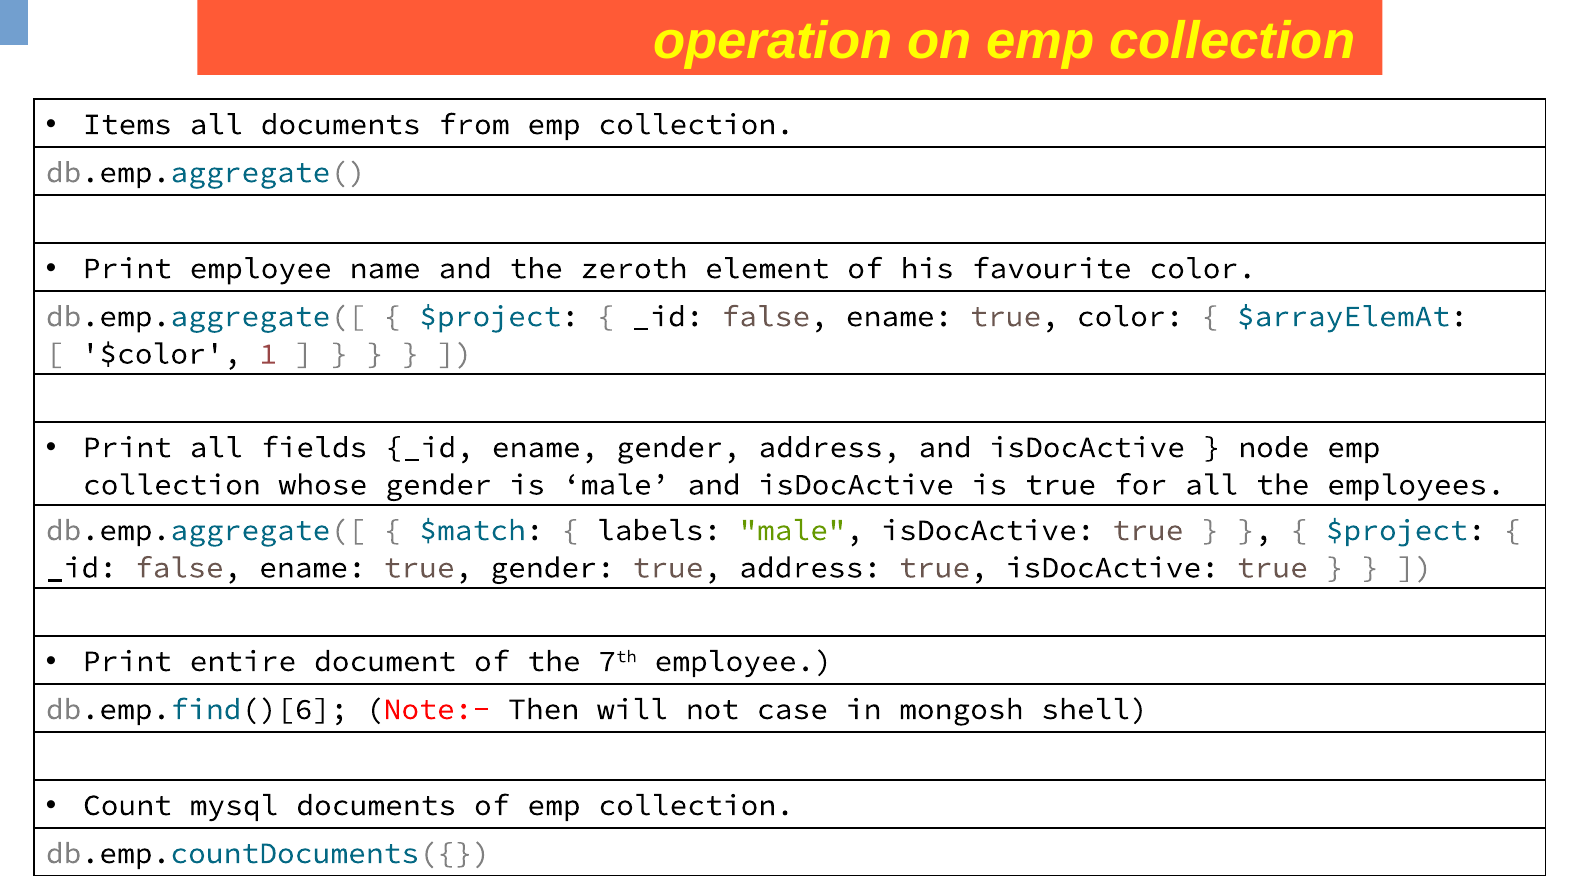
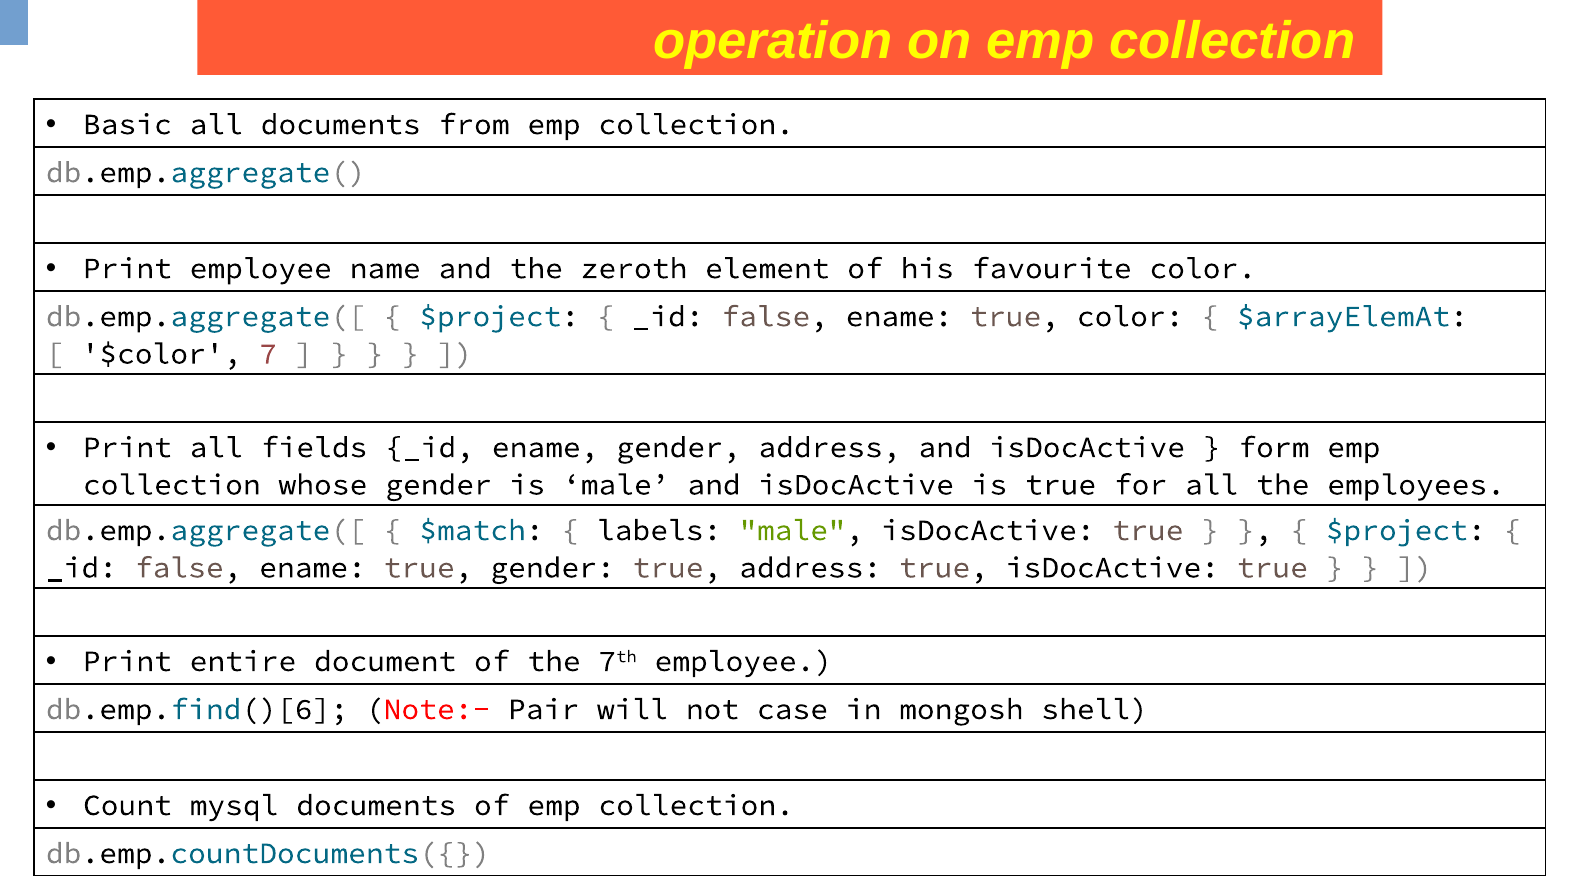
Items: Items -> Basic
1: 1 -> 7
node: node -> form
Then: Then -> Pair
